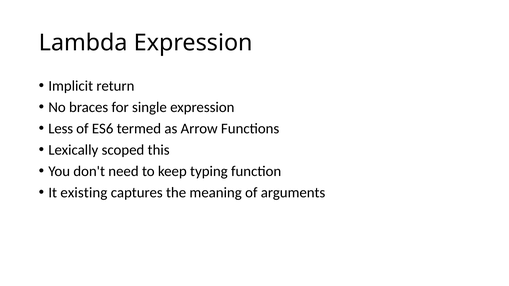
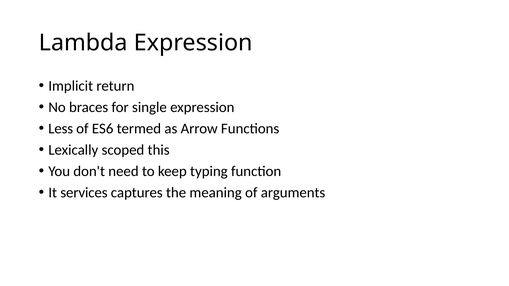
existing: existing -> services
